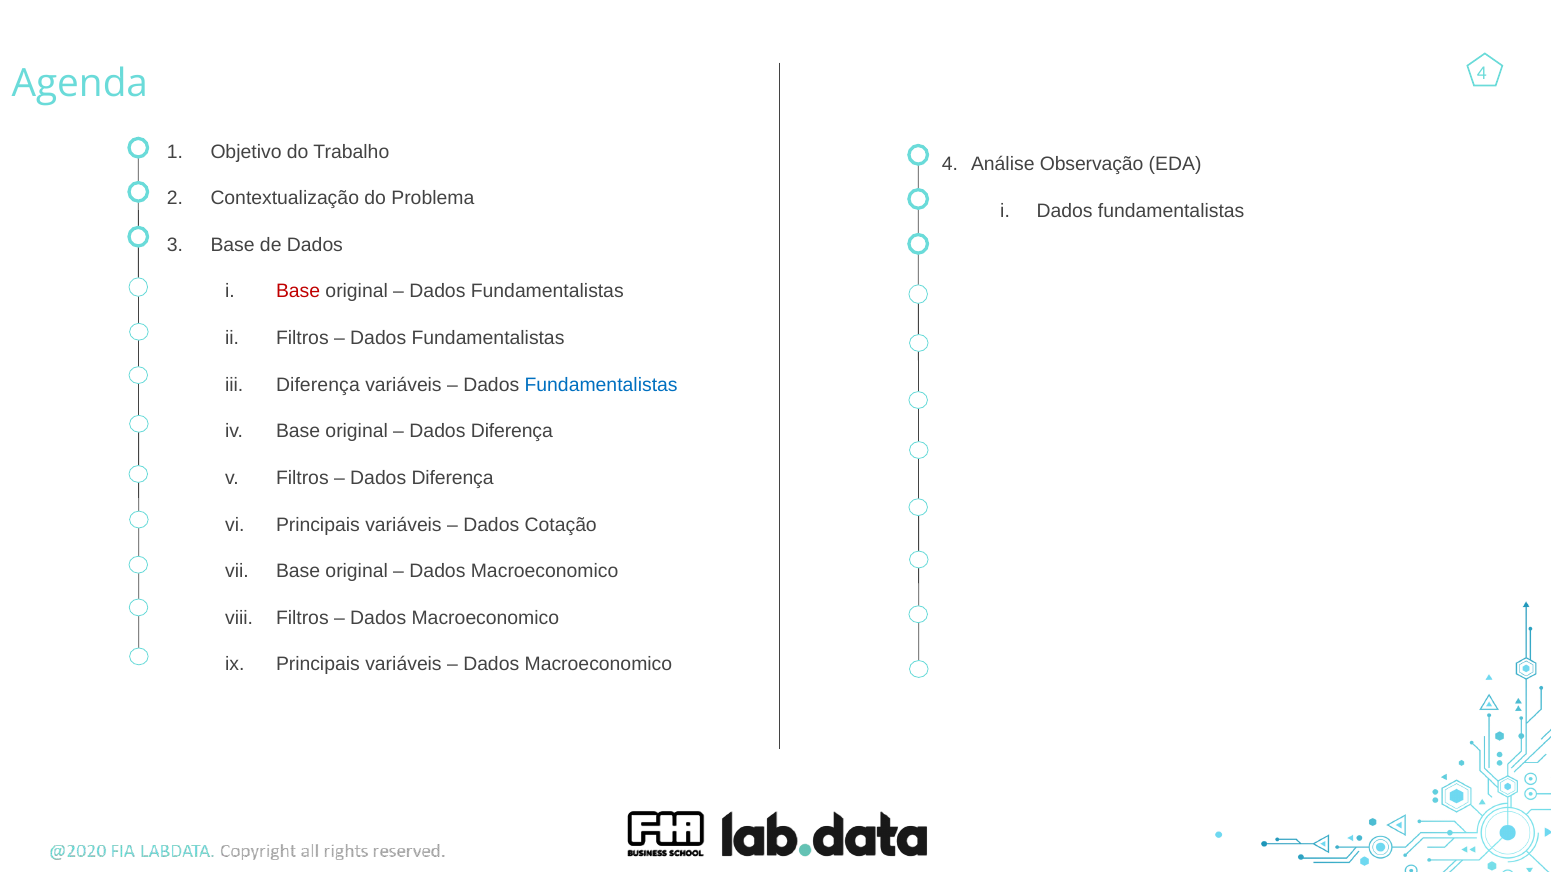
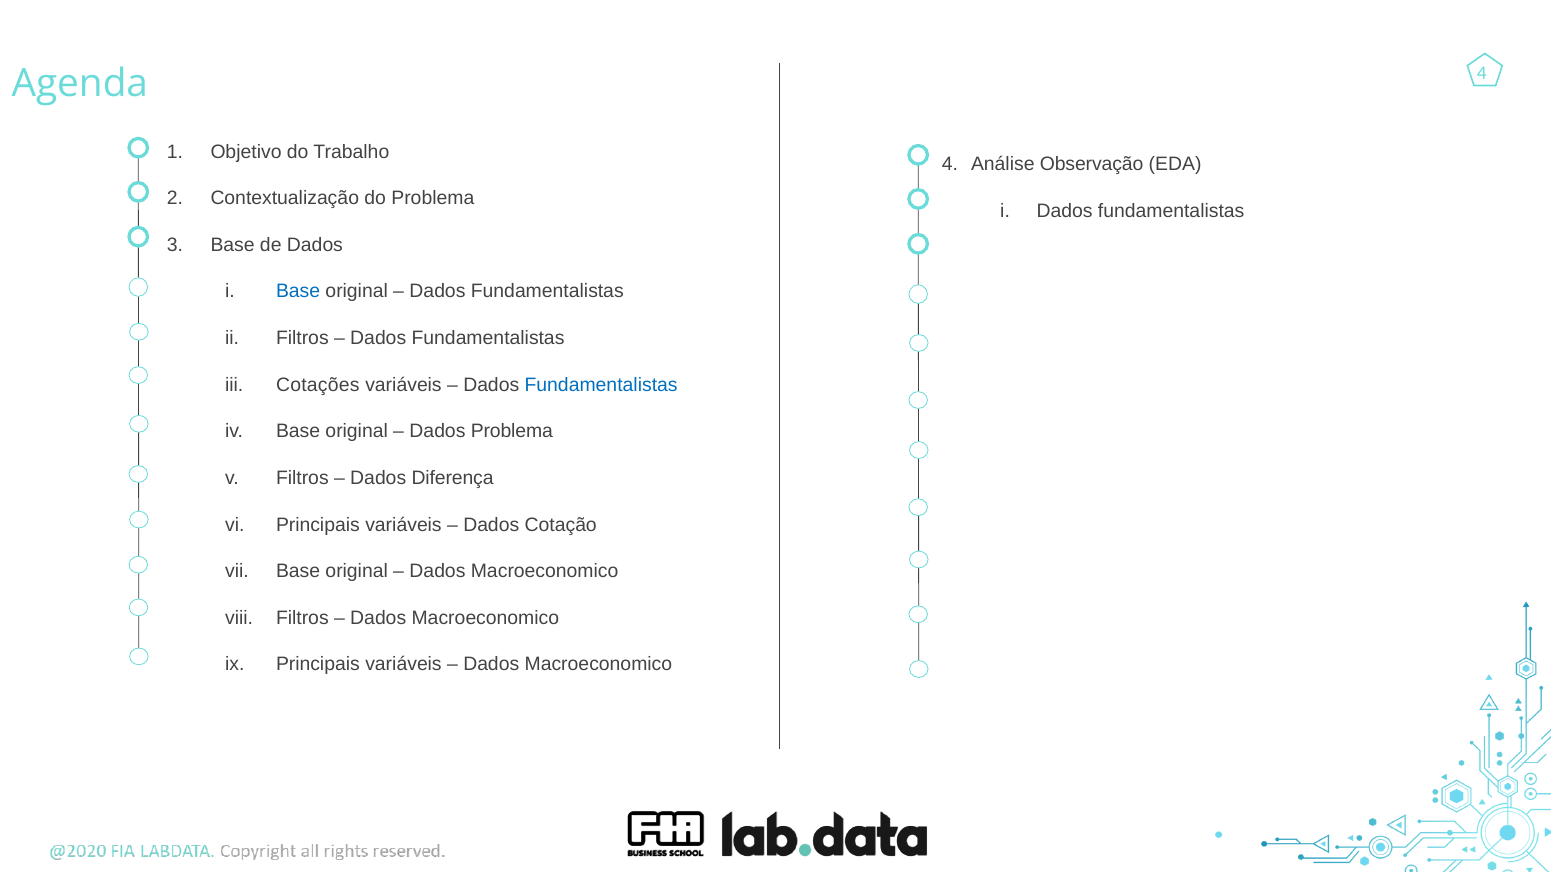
Base at (298, 291) colour: red -> blue
Diferença at (318, 385): Diferença -> Cotações
Diferença at (512, 431): Diferença -> Problema
